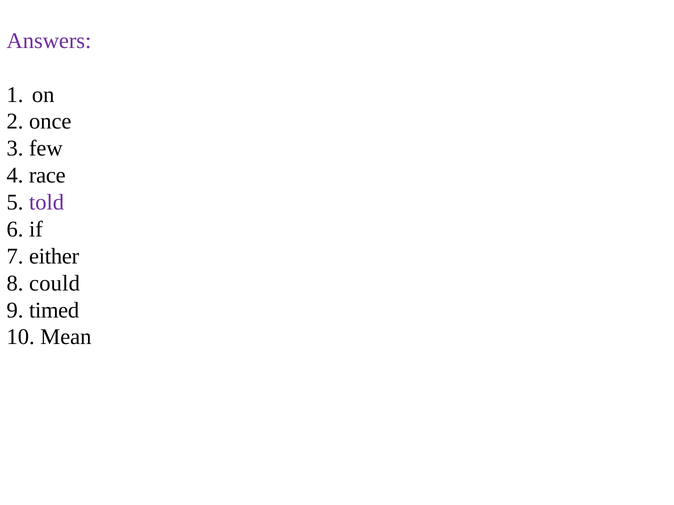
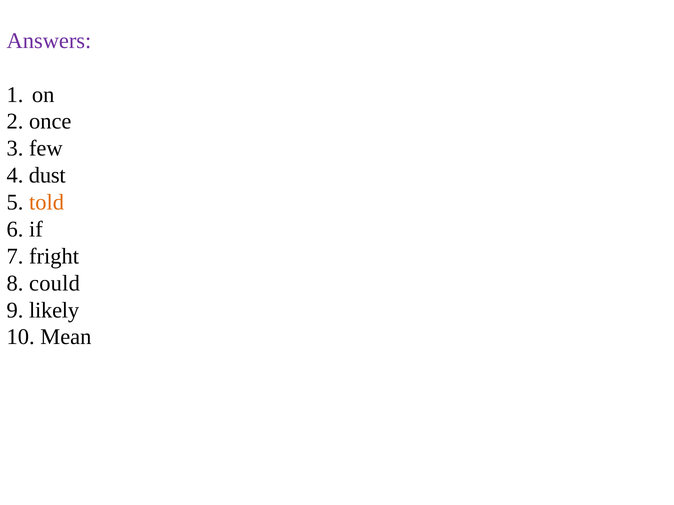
race: race -> dust
told colour: purple -> orange
either: either -> fright
timed: timed -> likely
